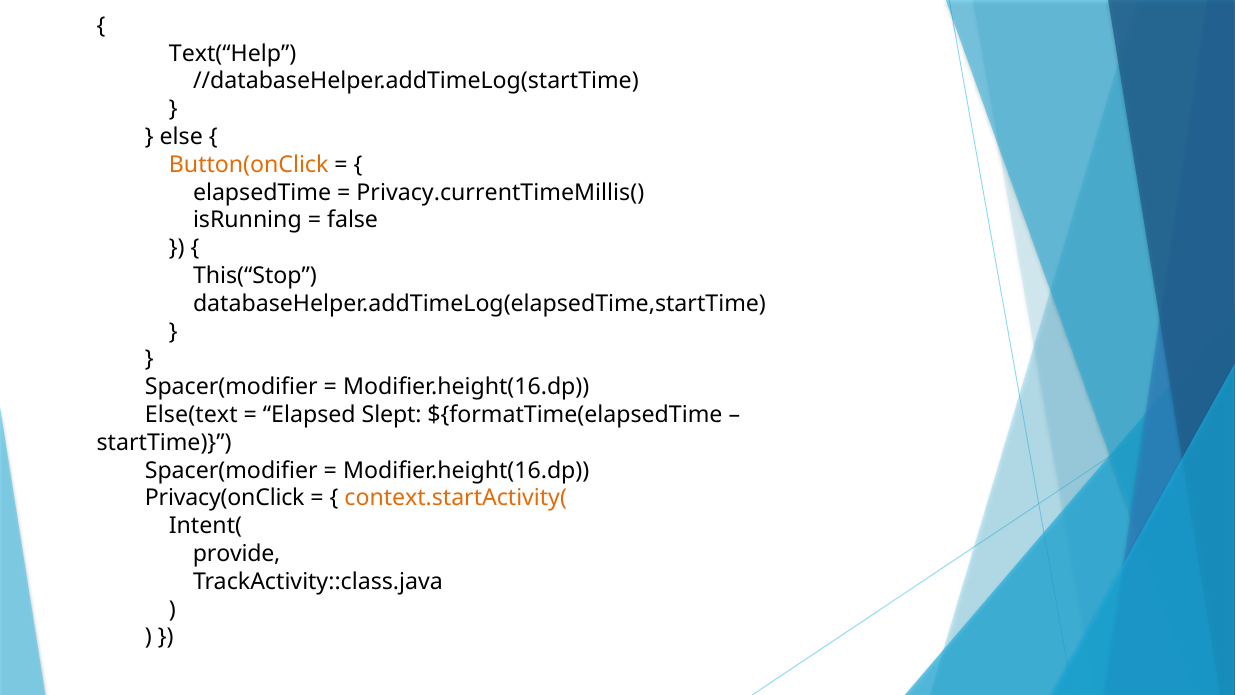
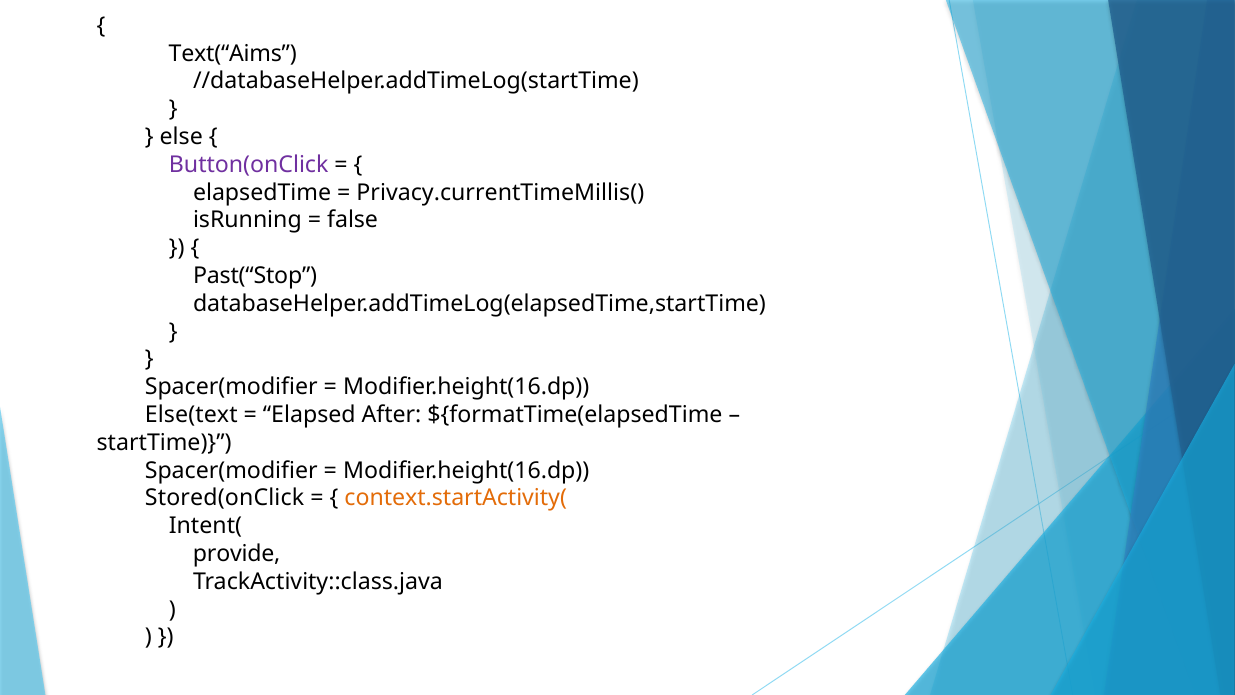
Text(“Help: Text(“Help -> Text(“Aims
Button(onClick colour: orange -> purple
This(“Stop: This(“Stop -> Past(“Stop
Slept: Slept -> After
Privacy(onClick: Privacy(onClick -> Stored(onClick
